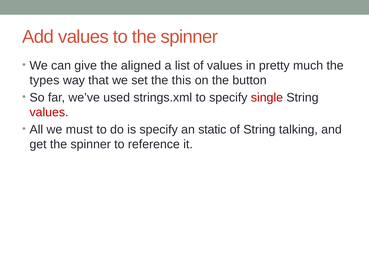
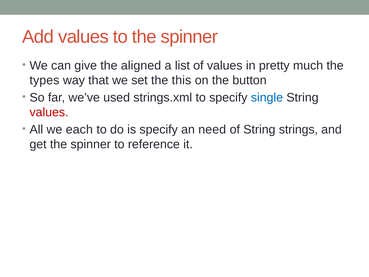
single colour: red -> blue
must: must -> each
static: static -> need
talking: talking -> strings
